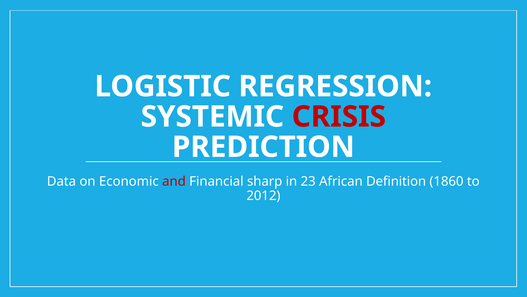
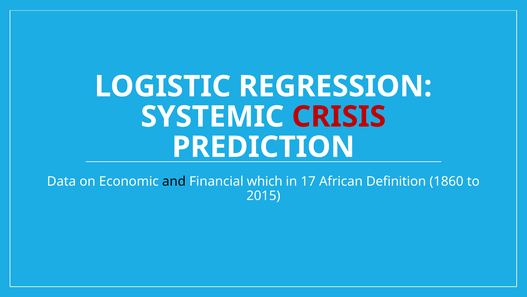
and colour: red -> black
sharp: sharp -> which
23: 23 -> 17
2012: 2012 -> 2015
